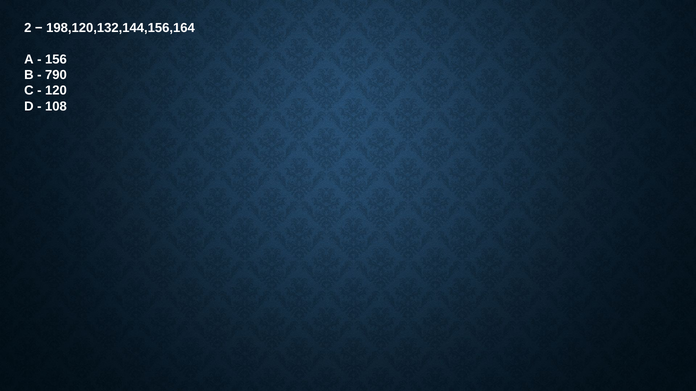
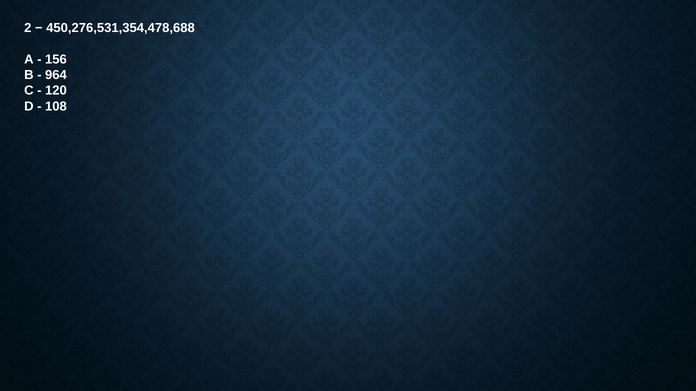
198,120,132,144,156,164: 198,120,132,144,156,164 -> 450,276,531,354,478,688
790: 790 -> 964
